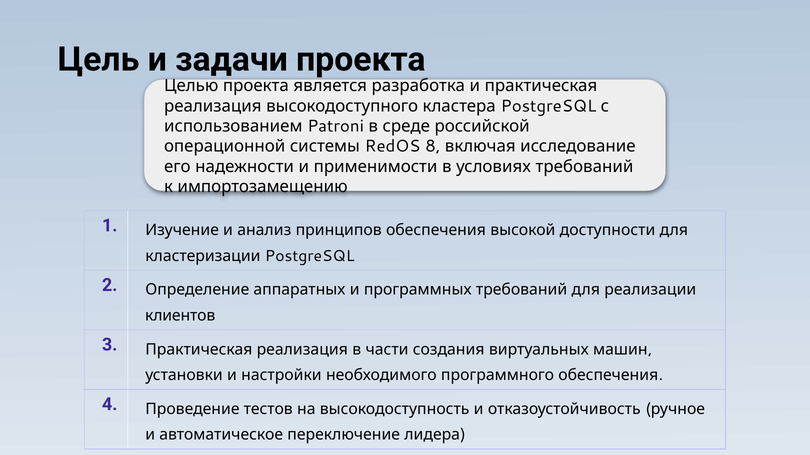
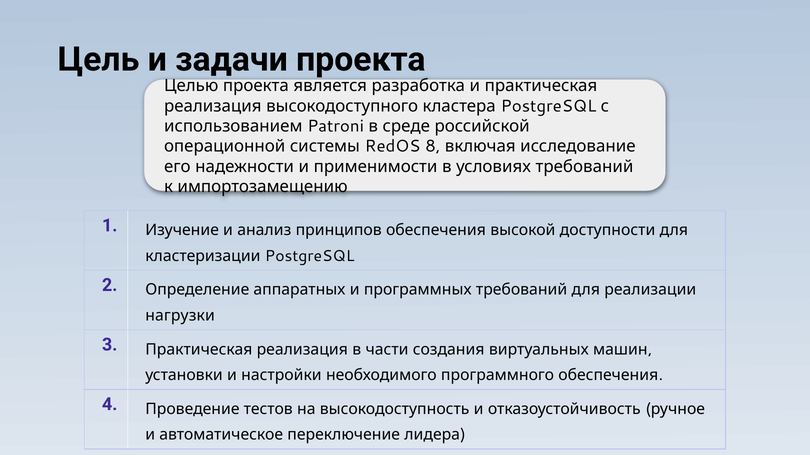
клиентов: клиентов -> нагрузки
